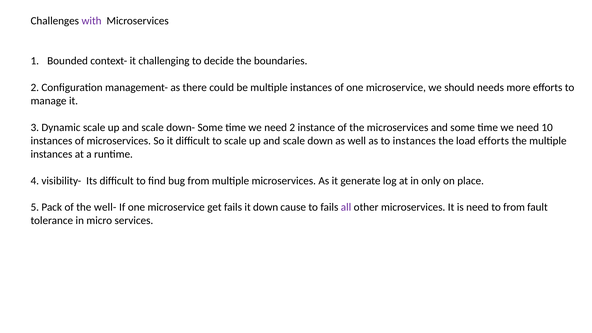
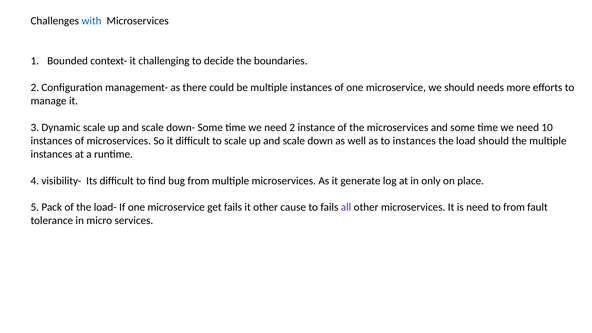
with colour: purple -> blue
load efforts: efforts -> should
well-: well- -> load-
it down: down -> other
